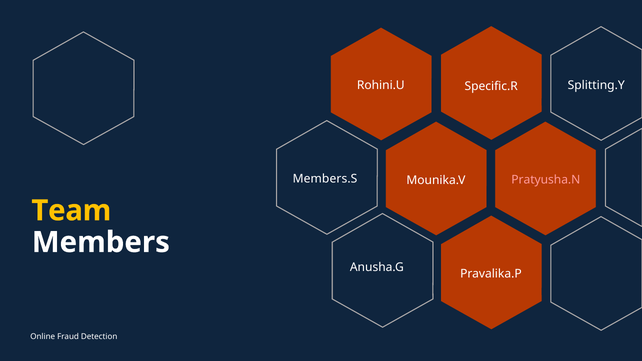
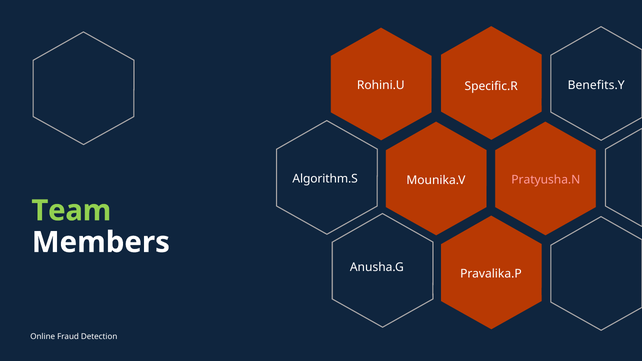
Splitting.Y: Splitting.Y -> Benefits.Y
Members.S: Members.S -> Algorithm.S
Team colour: yellow -> light green
